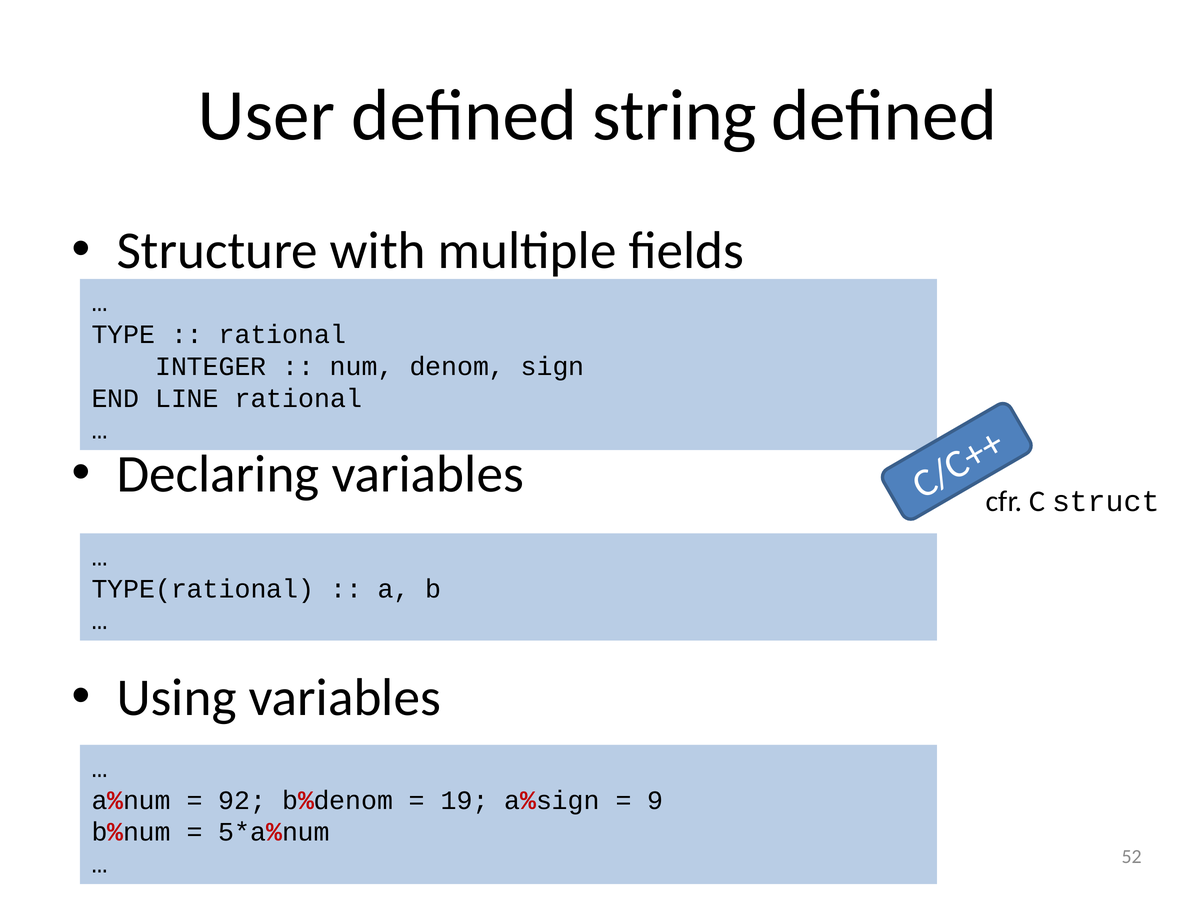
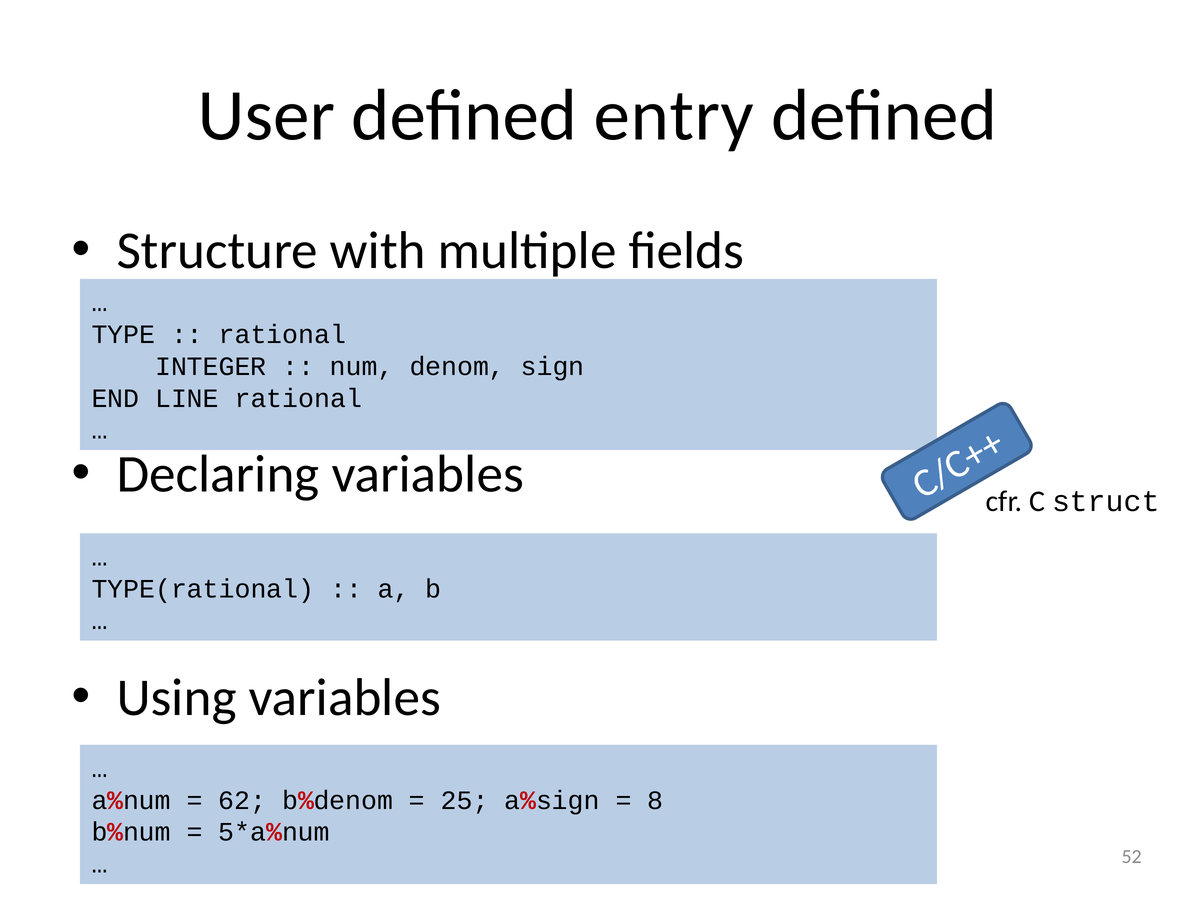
string: string -> entry
92: 92 -> 62
19: 19 -> 25
9: 9 -> 8
